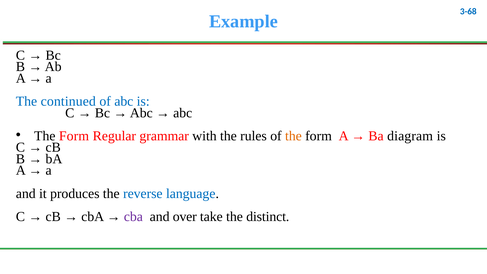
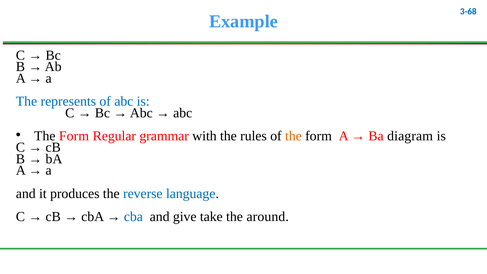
continued: continued -> represents
cba at (133, 216) colour: purple -> blue
over: over -> give
distinct: distinct -> around
